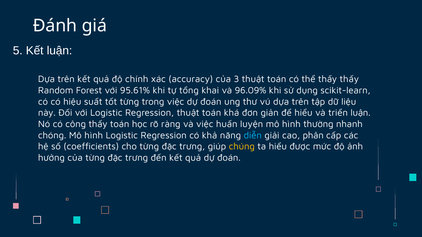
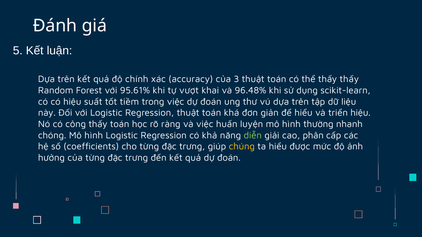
tổng: tổng -> vượt
96.09%: 96.09% -> 96.48%
tốt từng: từng -> tiềm
triển luận: luận -> hiệu
diễn colour: light blue -> light green
